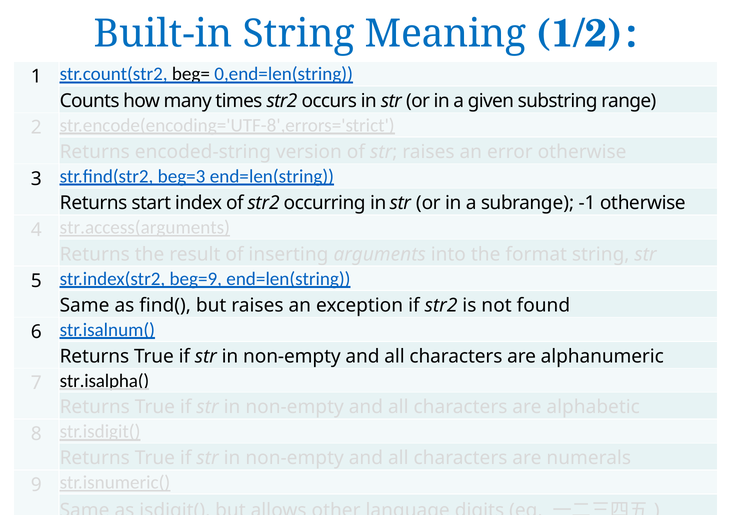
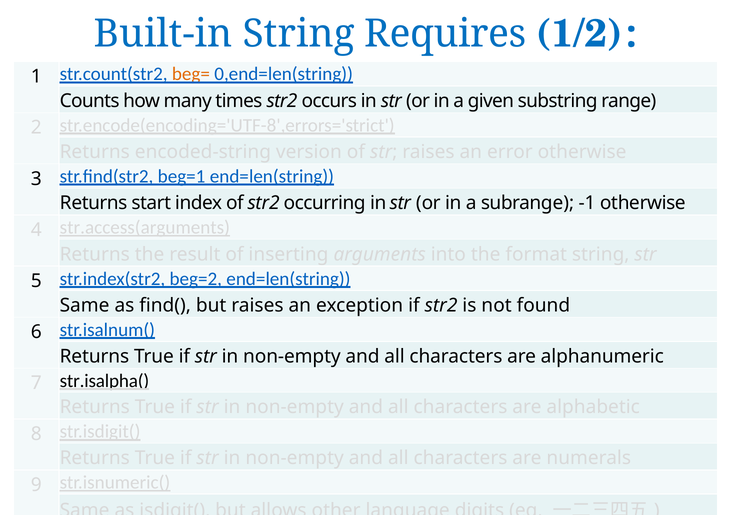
Meaning: Meaning -> Requires
beg= colour: black -> orange
beg=3: beg=3 -> beg=1
beg=9: beg=9 -> beg=2
